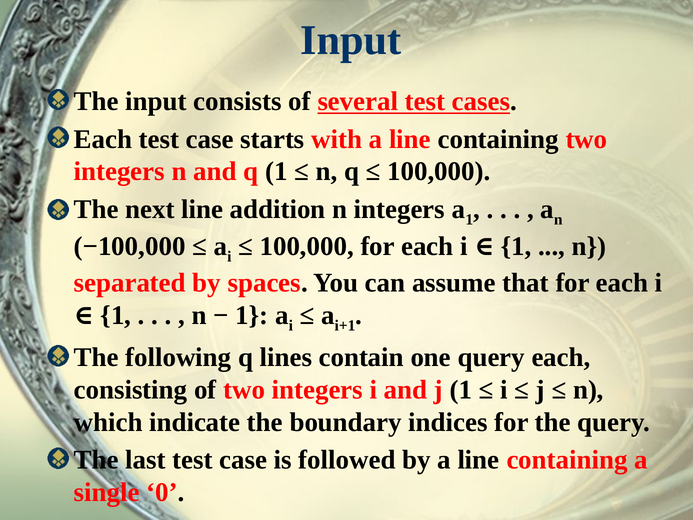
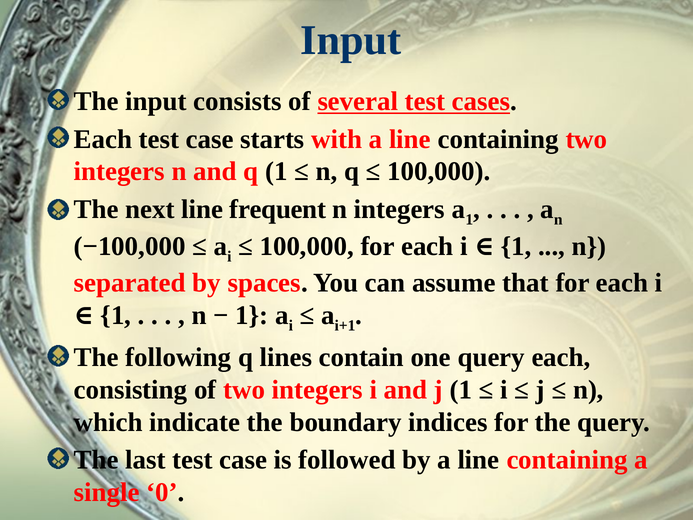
addition: addition -> frequent
